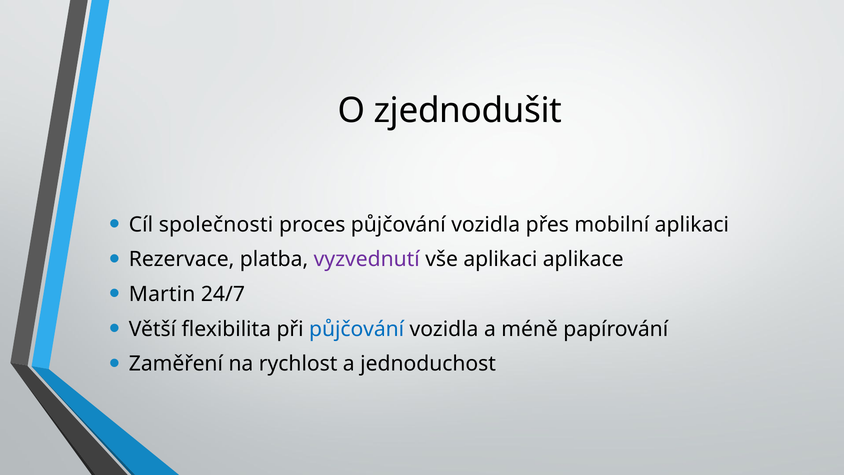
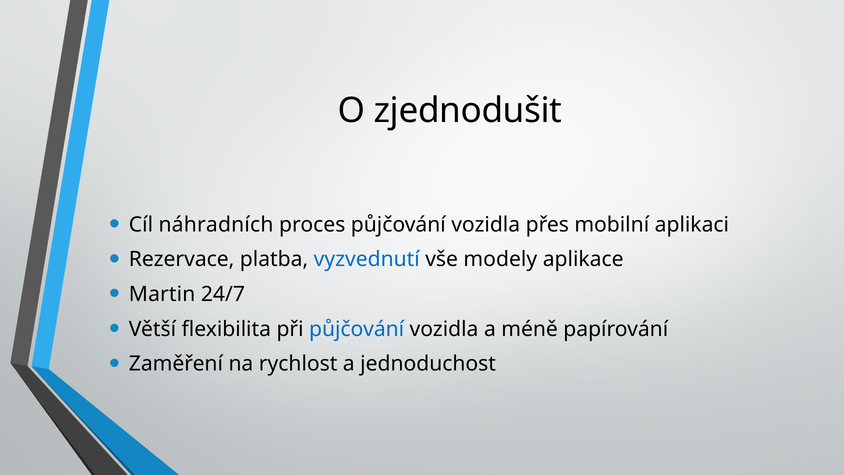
společnosti: společnosti -> náhradních
vyzvednutí colour: purple -> blue
vše aplikaci: aplikaci -> modely
